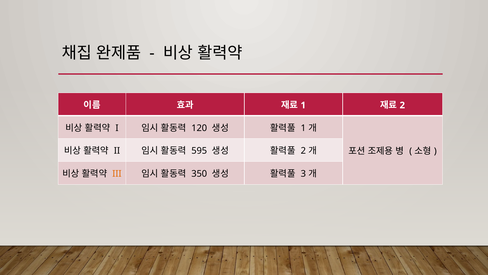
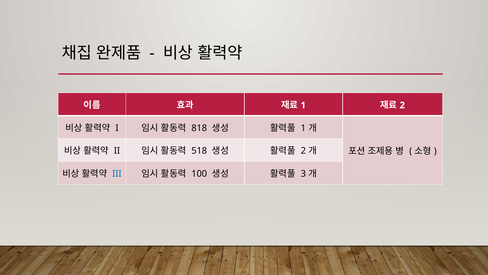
120: 120 -> 818
595: 595 -> 518
III colour: orange -> blue
350: 350 -> 100
